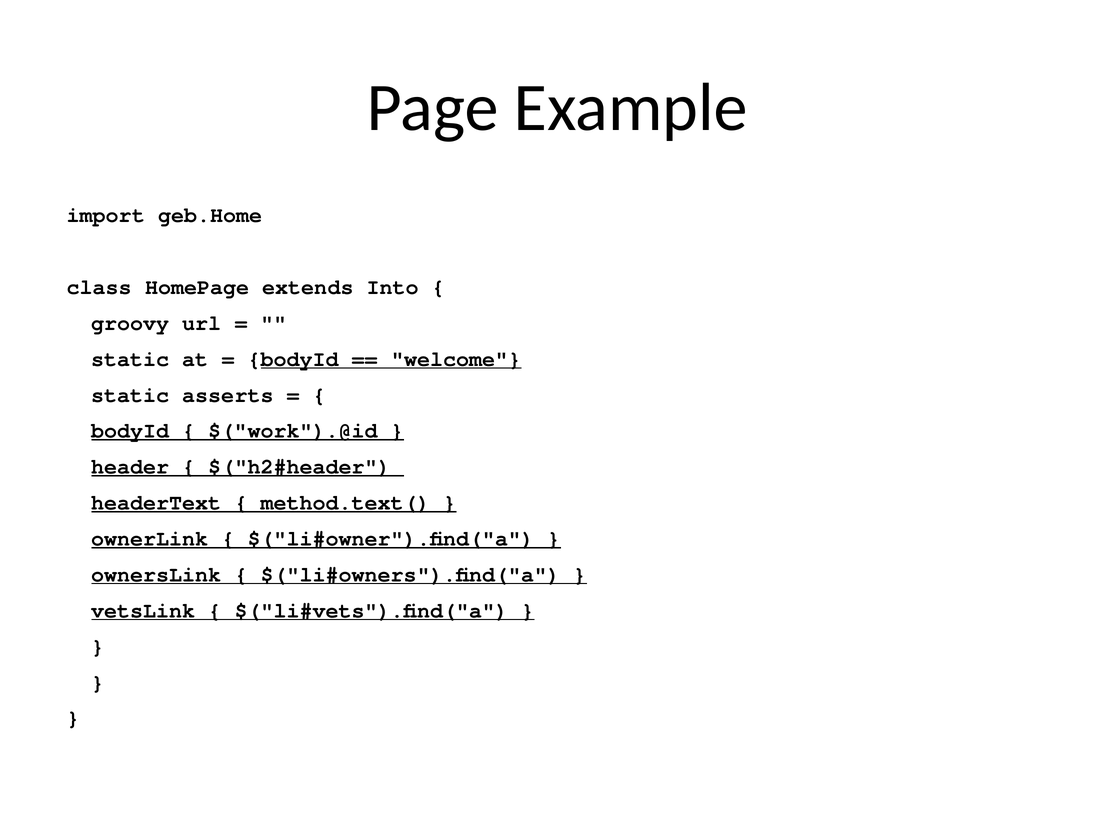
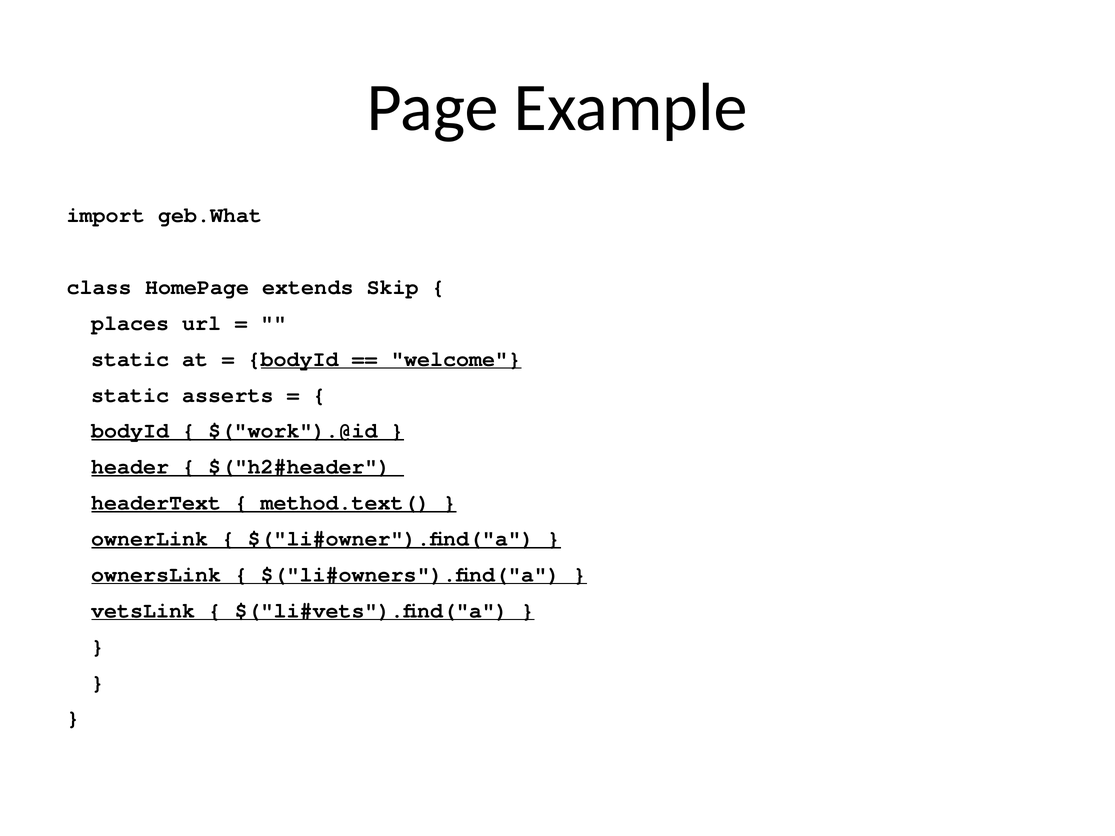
geb.Home: geb.Home -> geb.What
Into: Into -> Skip
groovy: groovy -> places
